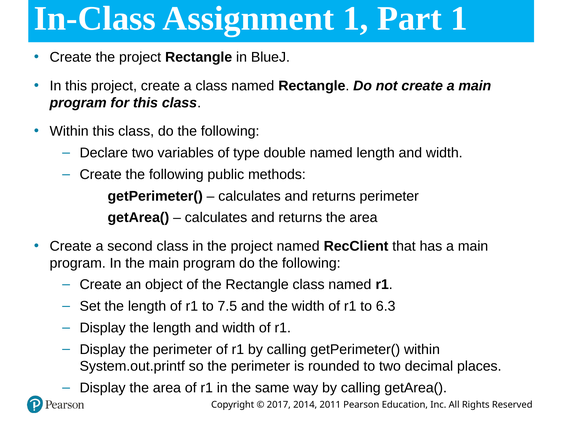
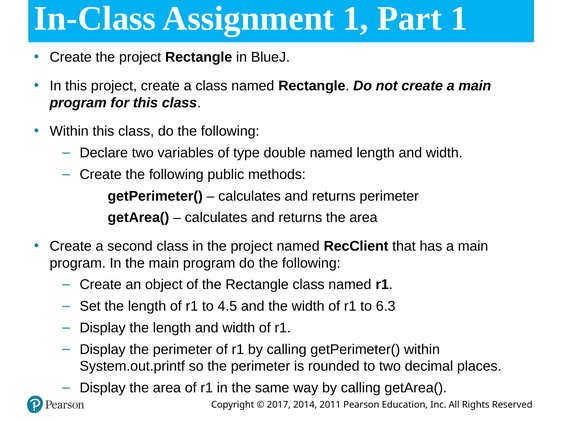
7.5: 7.5 -> 4.5
